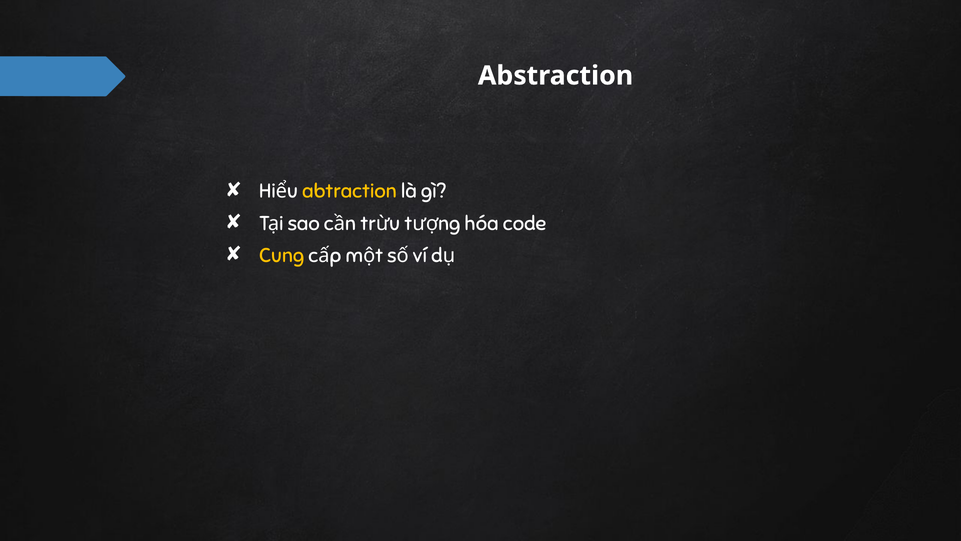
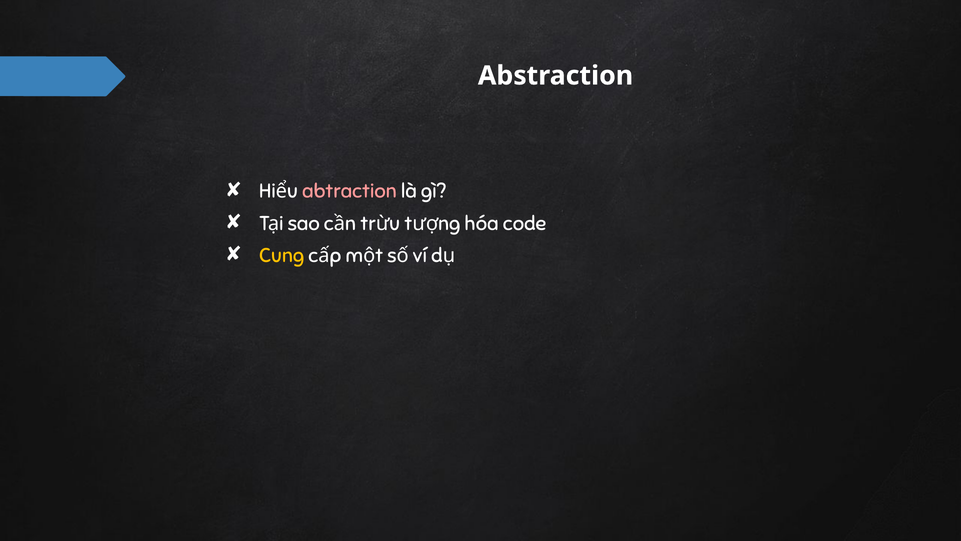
abtraction colour: yellow -> pink
